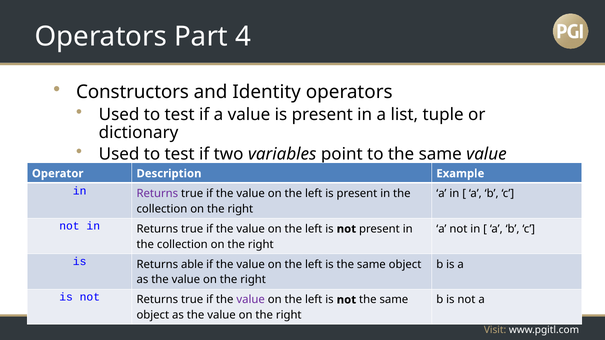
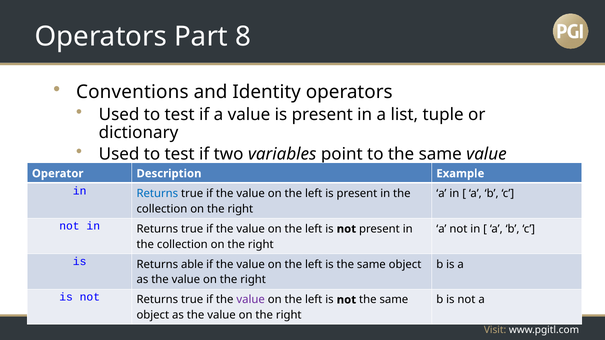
4: 4 -> 8
Constructors: Constructors -> Conventions
Returns at (157, 194) colour: purple -> blue
